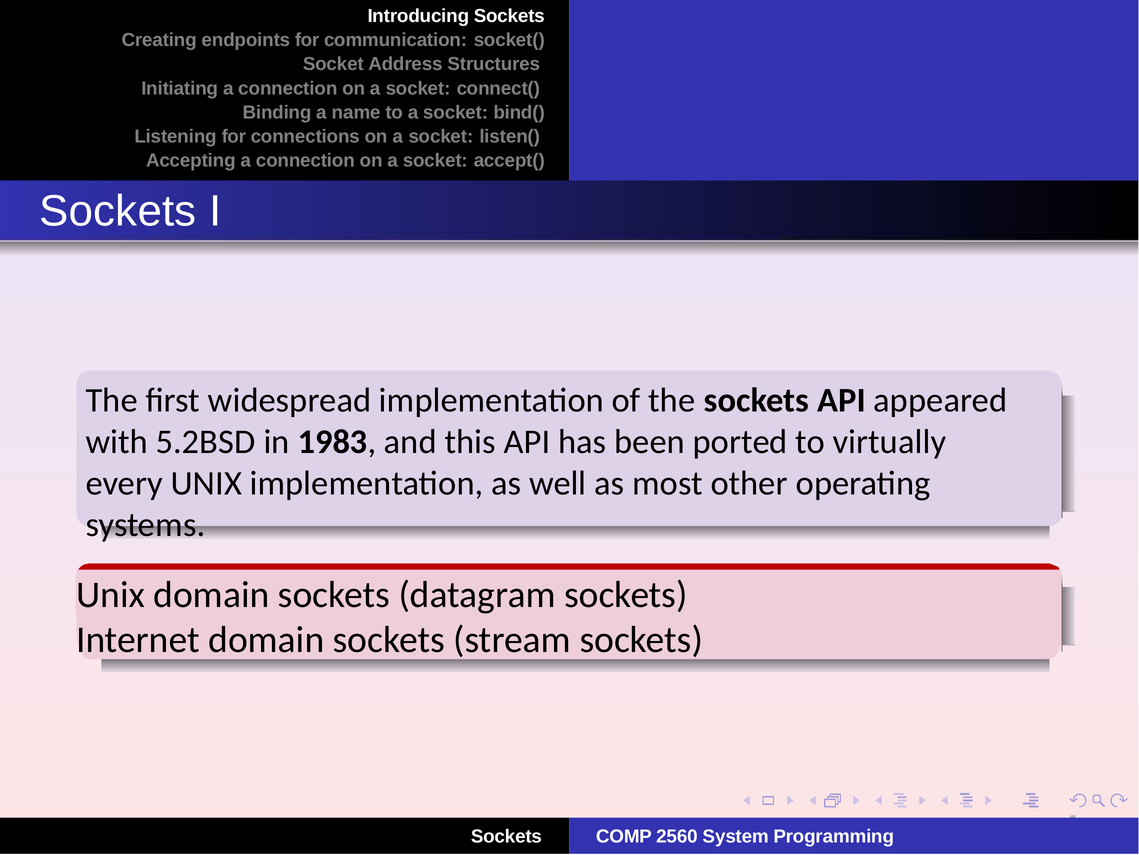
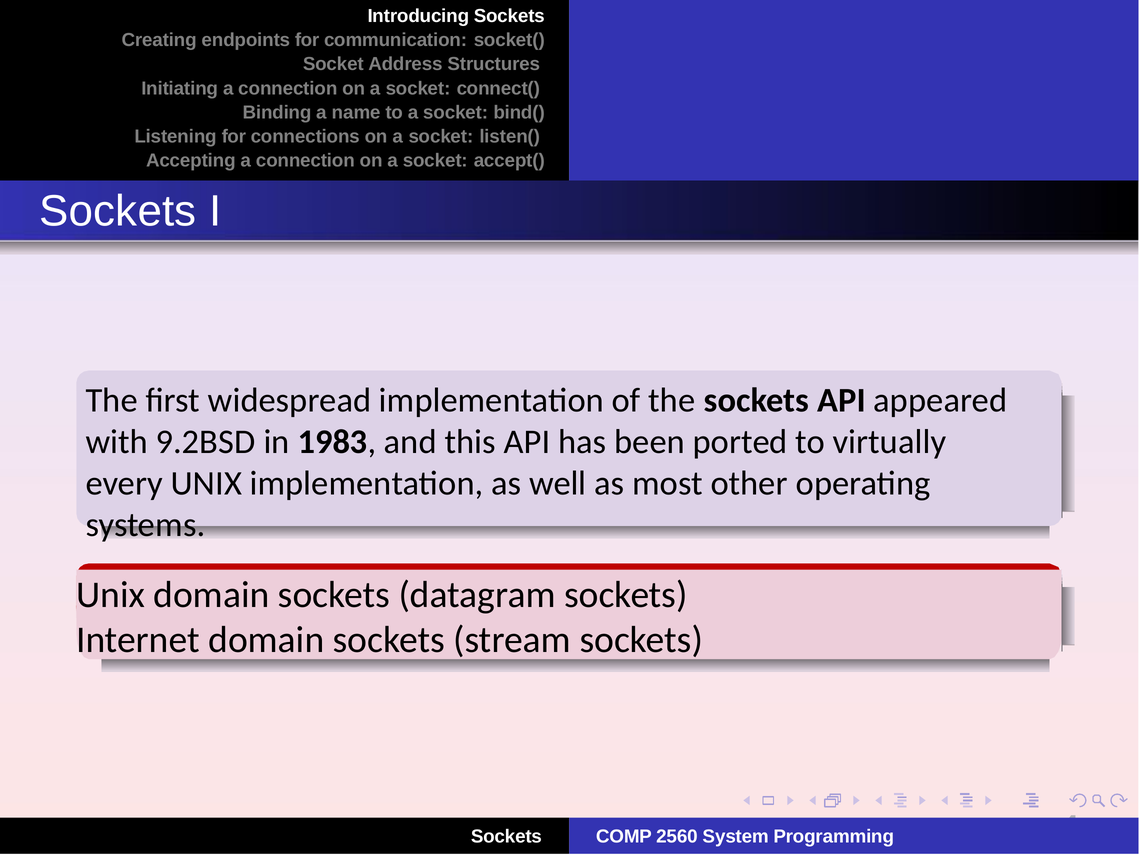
5.2BSD: 5.2BSD -> 9.2BSD
